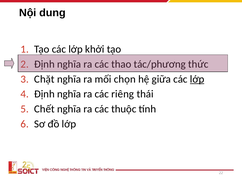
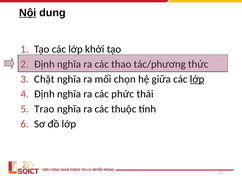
Nội underline: none -> present
riêng: riêng -> phức
Chết: Chết -> Trao
